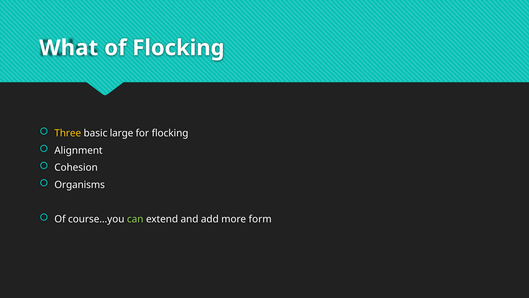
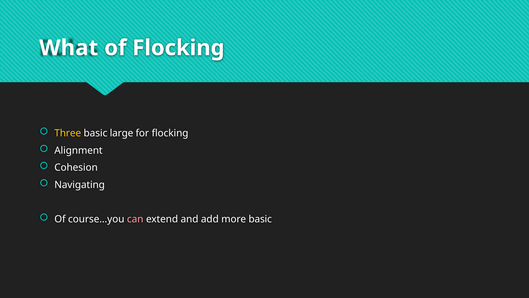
Organisms: Organisms -> Navigating
can colour: light green -> pink
more form: form -> basic
